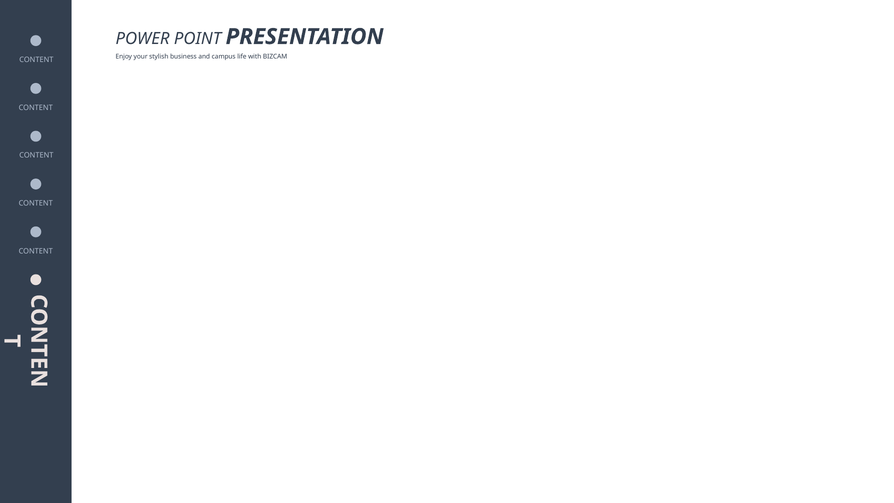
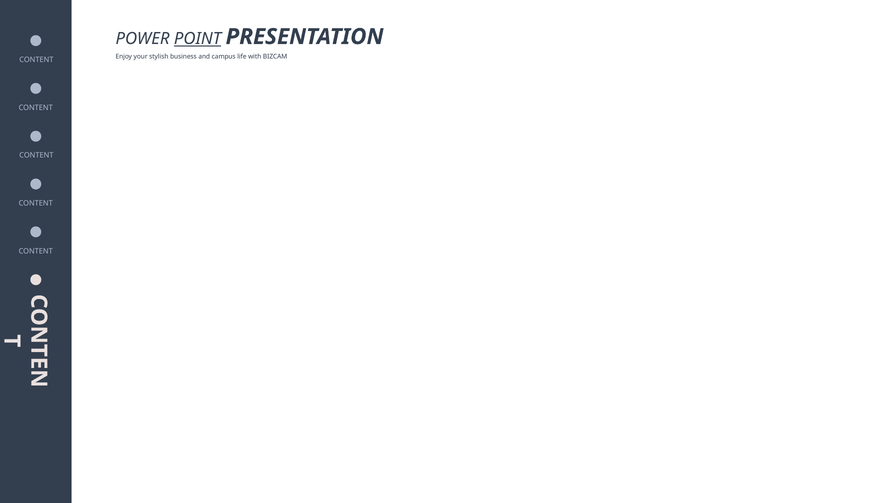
POINT underline: none -> present
